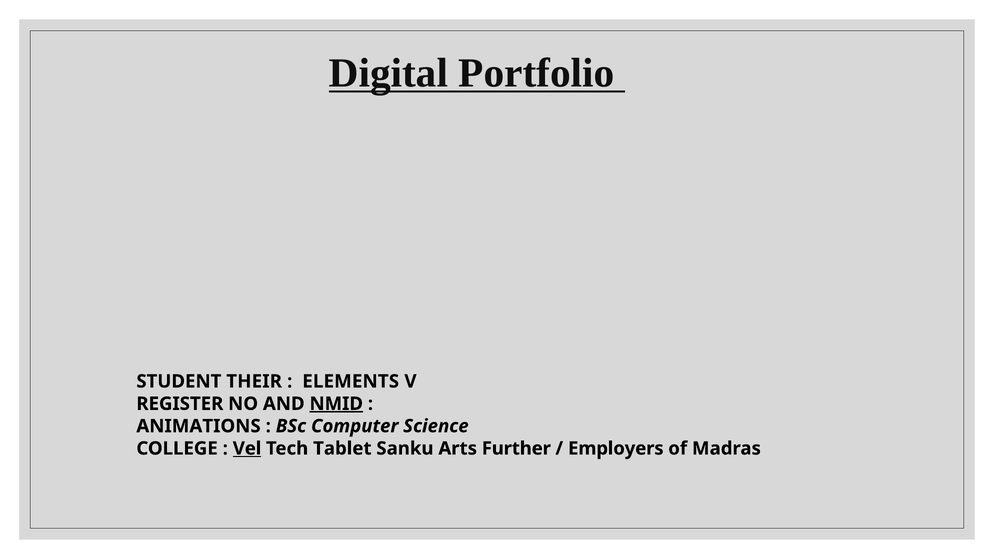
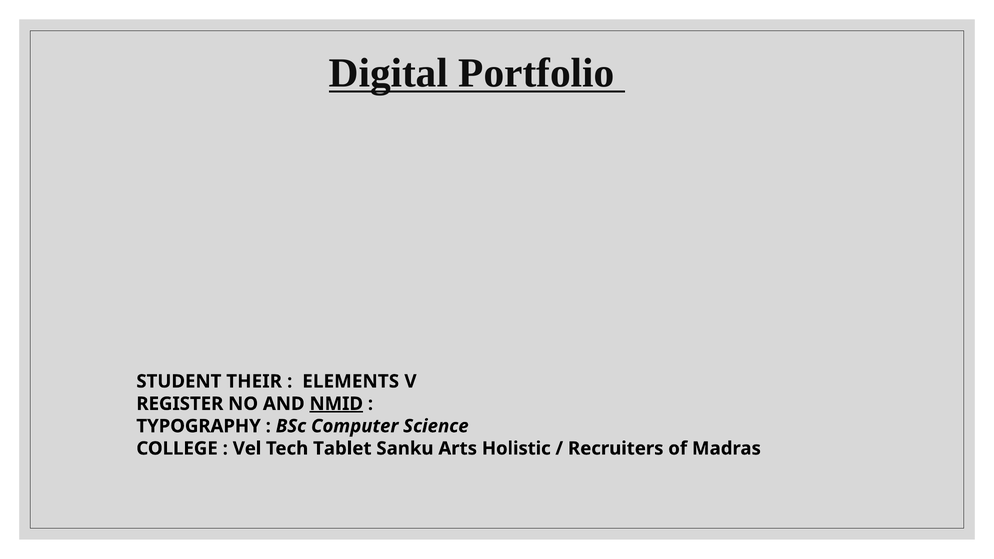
ANIMATIONS: ANIMATIONS -> TYPOGRAPHY
Vel underline: present -> none
Further: Further -> Holistic
Employers: Employers -> Recruiters
